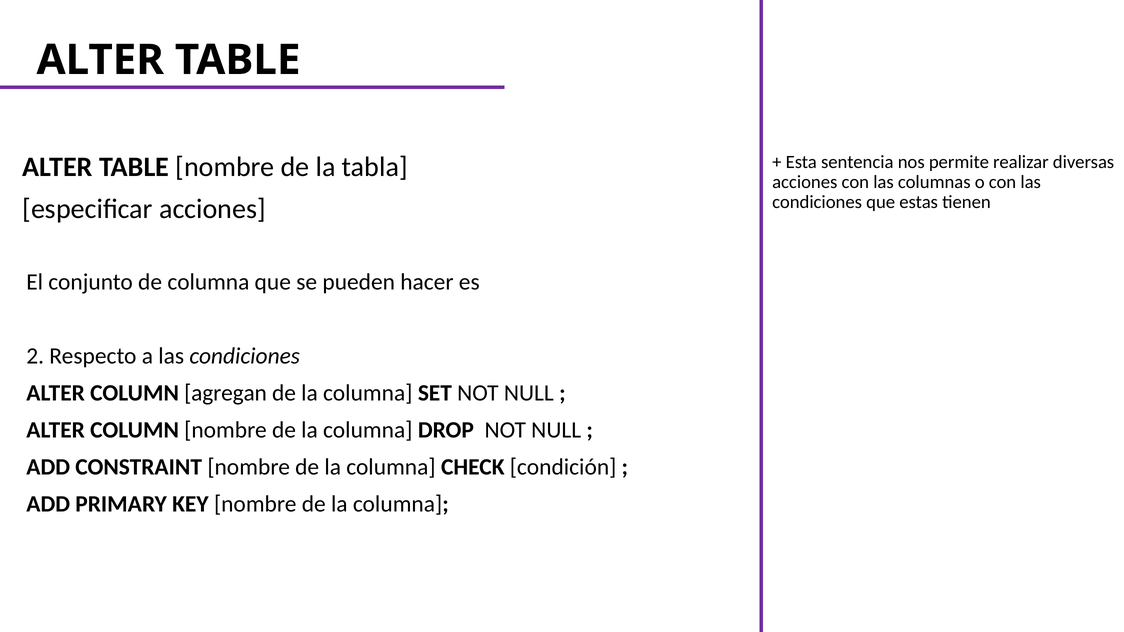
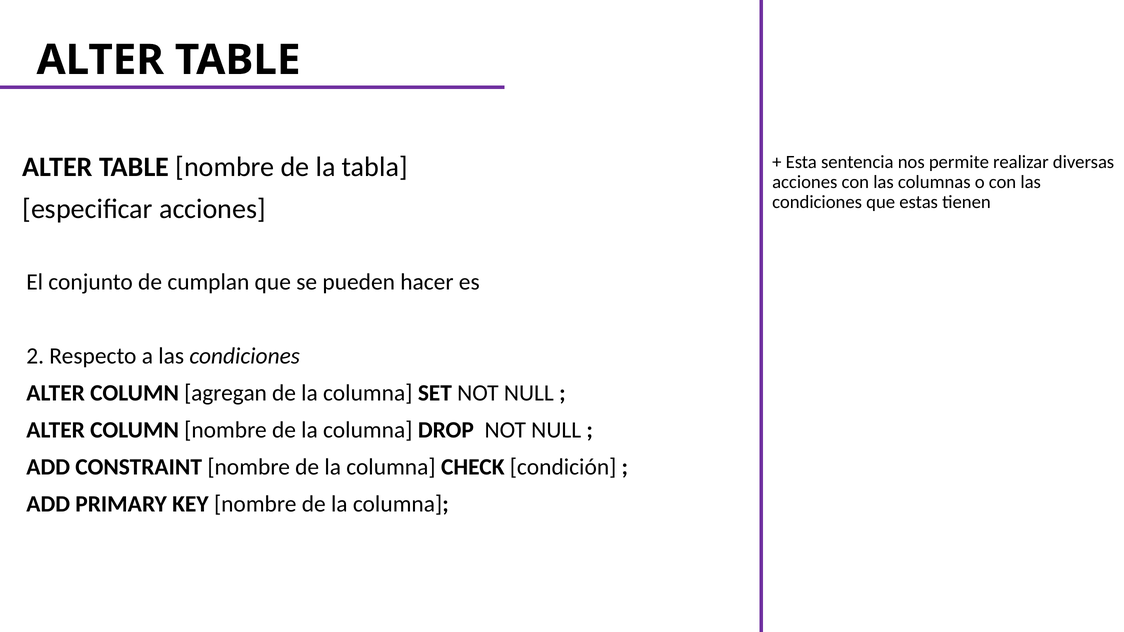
de columna: columna -> cumplan
